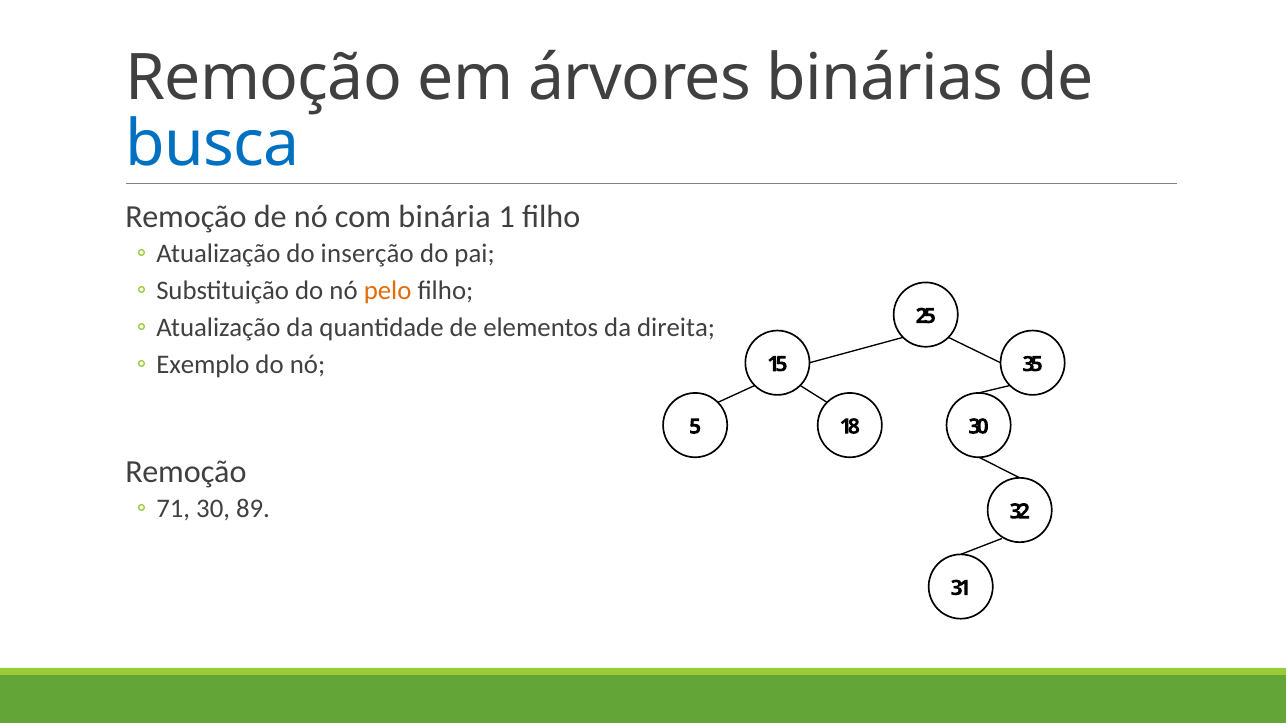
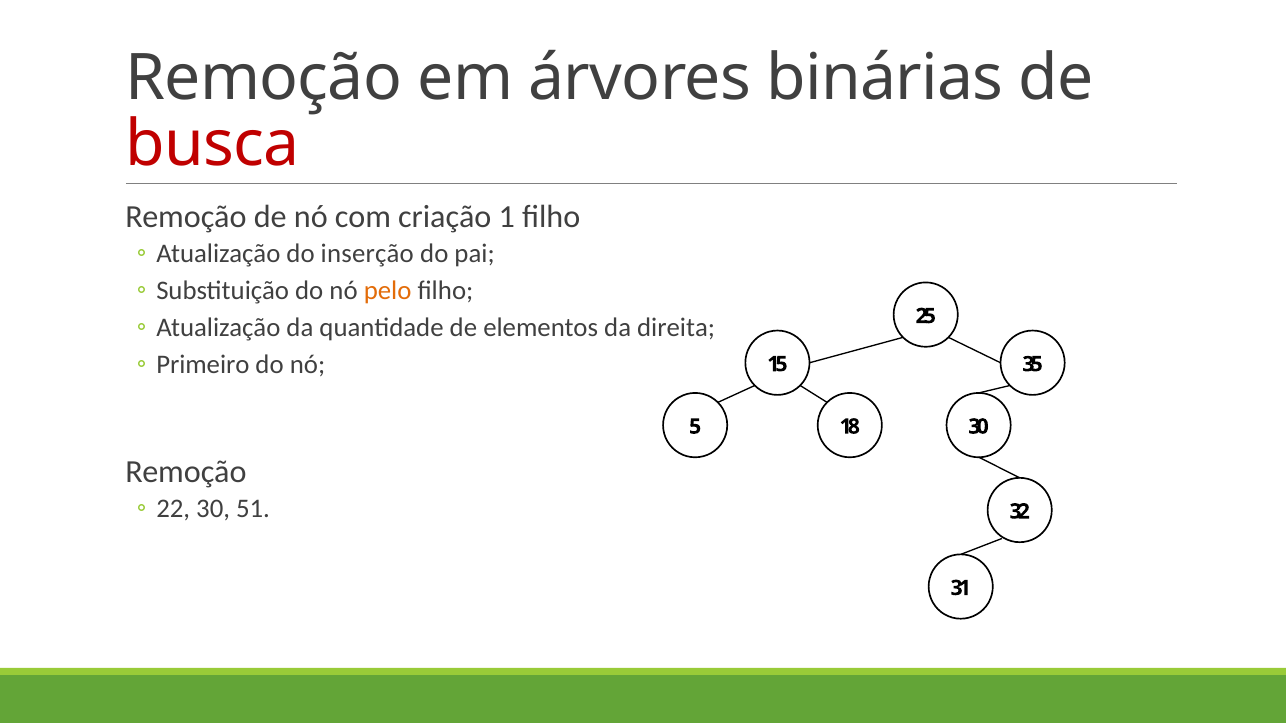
busca colour: blue -> red
binária: binária -> criação
Exemplo: Exemplo -> Primeiro
71: 71 -> 22
89: 89 -> 51
